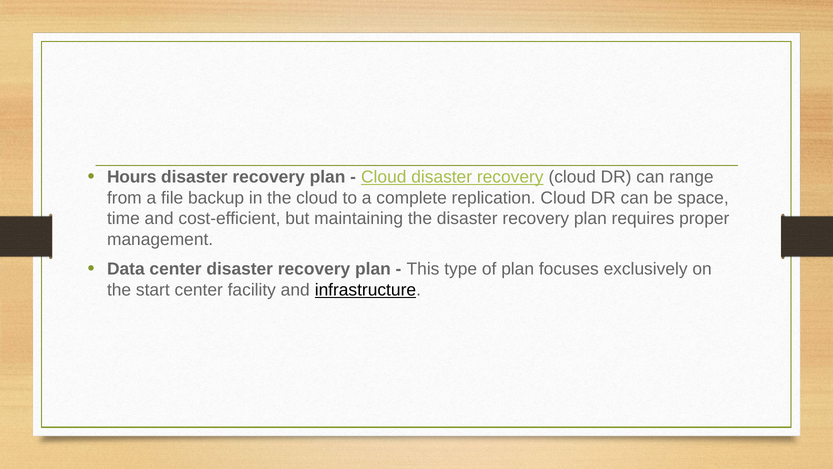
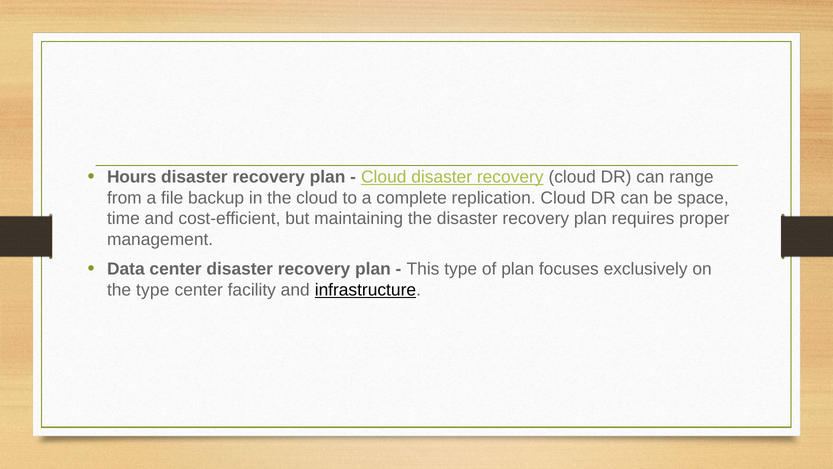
the start: start -> type
